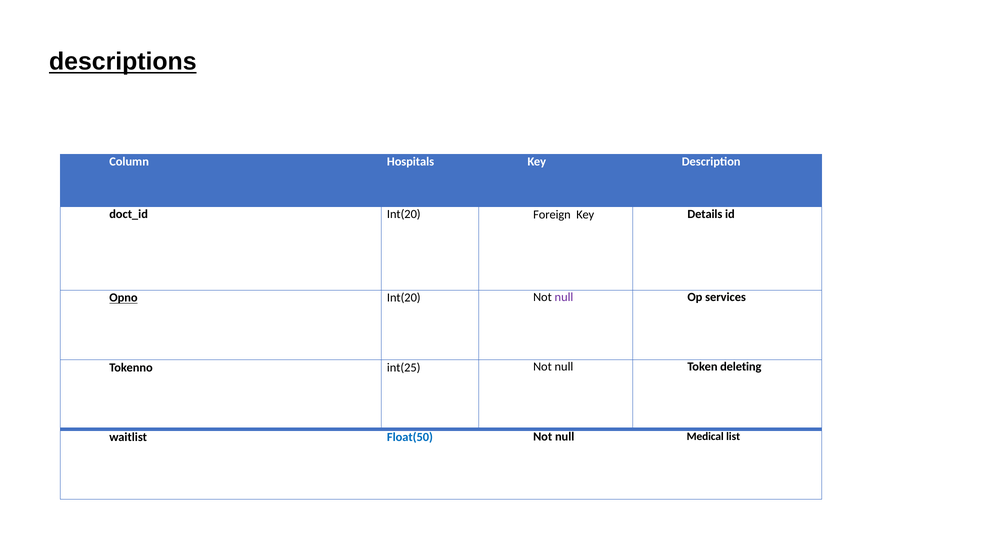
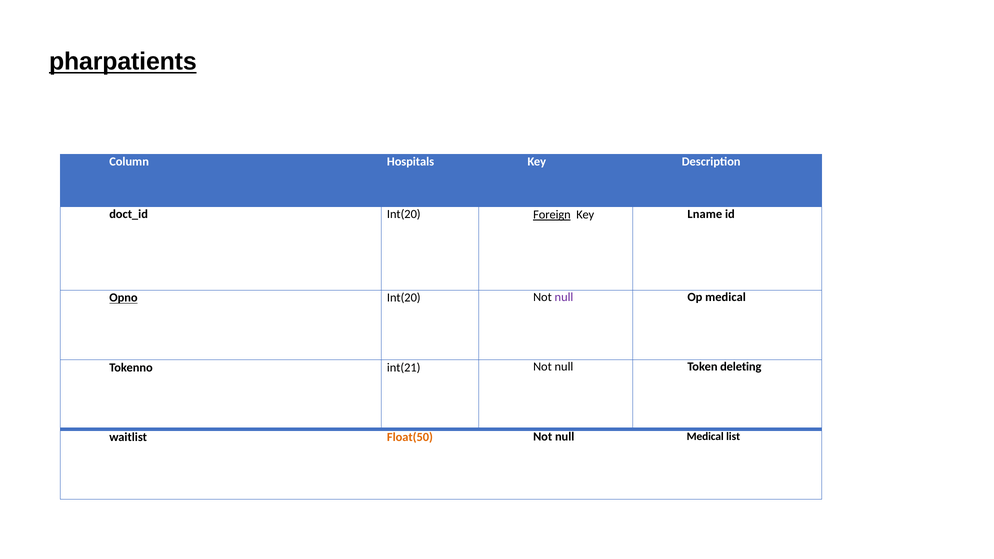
descriptions: descriptions -> pharpatients
Foreign underline: none -> present
Details: Details -> Lname
Op services: services -> medical
int(25: int(25 -> int(21
Float(50 colour: blue -> orange
